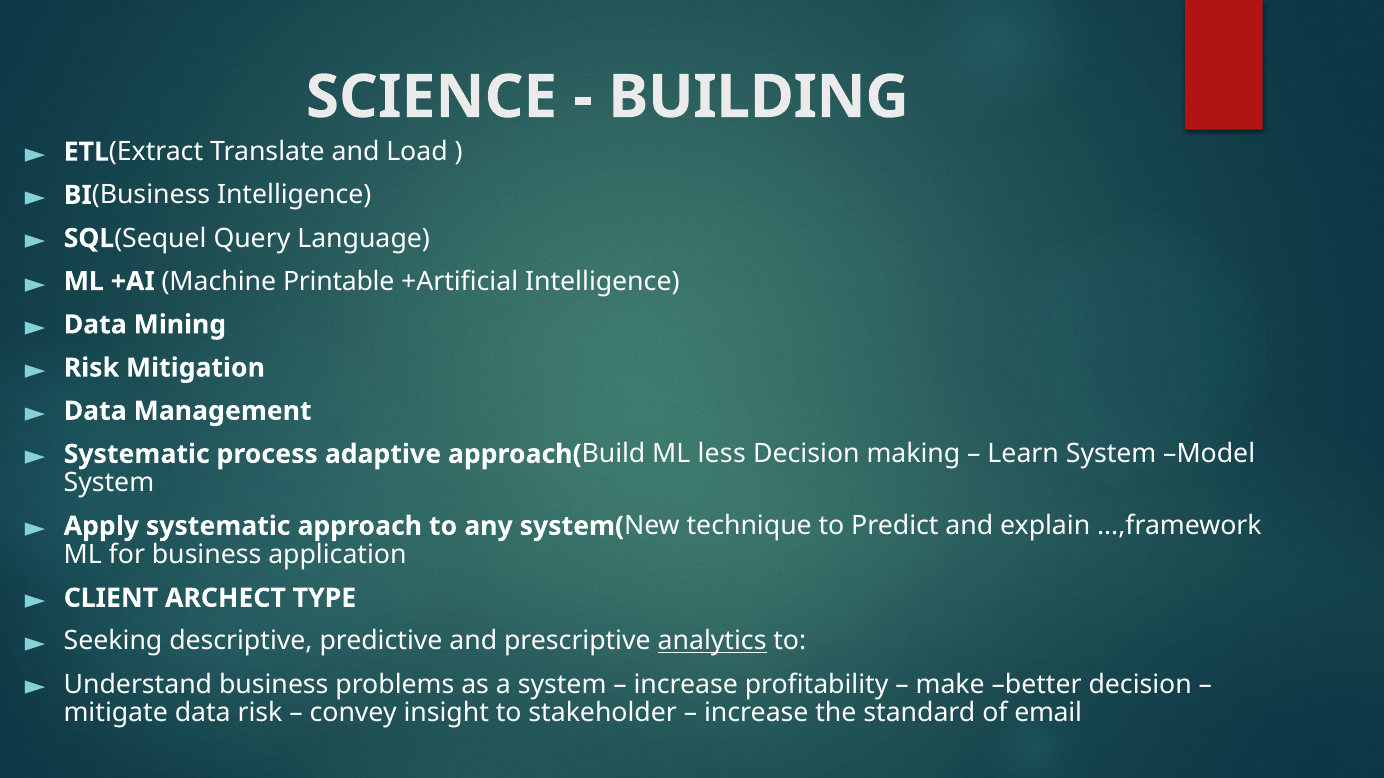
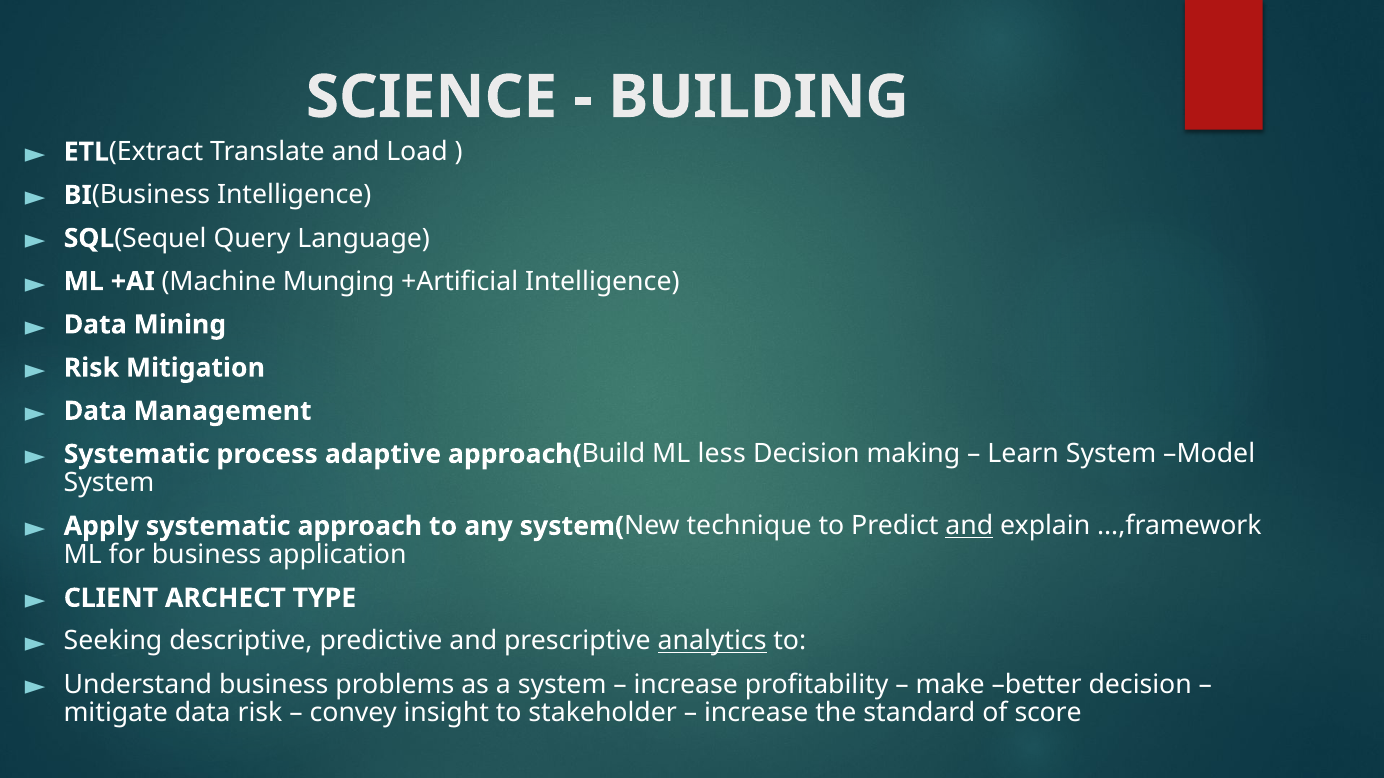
Printable: Printable -> Munging
and at (969, 526) underline: none -> present
email: email -> score
